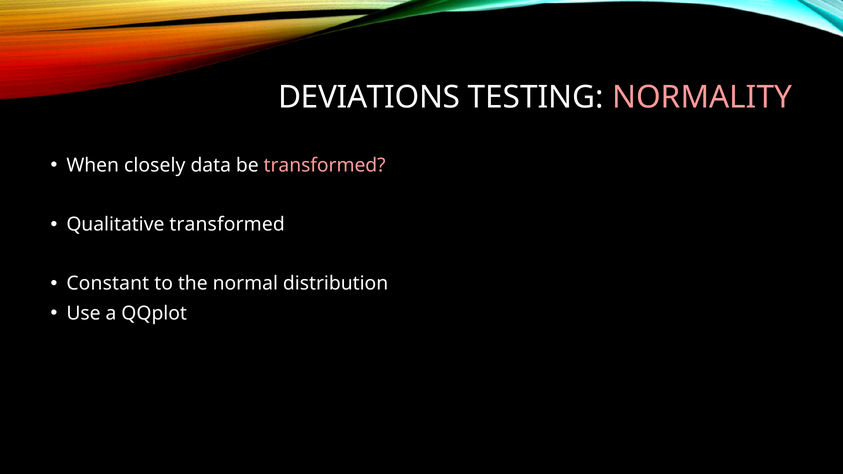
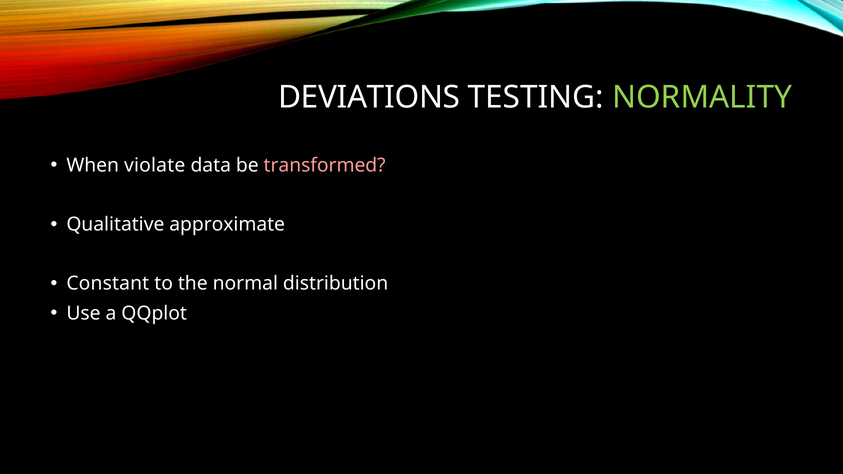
NORMALITY colour: pink -> light green
closely: closely -> violate
Qualitative transformed: transformed -> approximate
